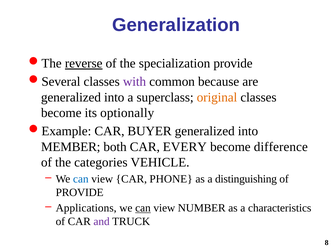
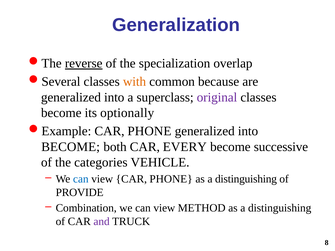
specialization provide: provide -> overlap
with colour: purple -> orange
original colour: orange -> purple
BUYER at (150, 131): BUYER -> PHONE
MEMBER at (71, 147): MEMBER -> BECOME
difference: difference -> successive
Applications: Applications -> Combination
can at (143, 208) underline: present -> none
NUMBER: NUMBER -> METHOD
characteristics at (280, 208): characteristics -> distinguishing
